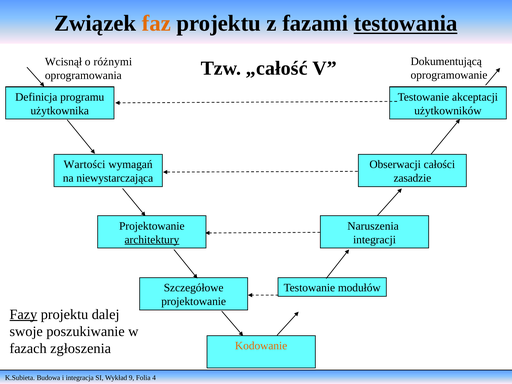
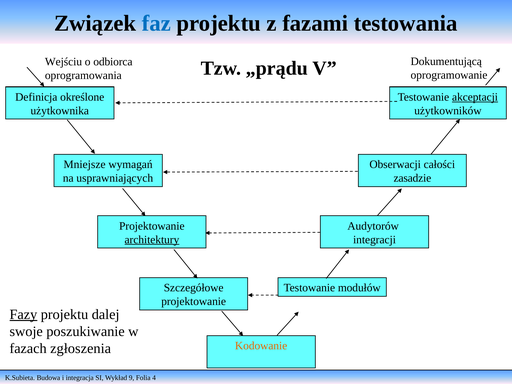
faz colour: orange -> blue
testowania underline: present -> none
Wcisnął: Wcisnął -> Wejściu
różnymi: różnymi -> odbiorca
„całość: „całość -> „prądu
programu: programu -> określone
akceptacji underline: none -> present
Wartości: Wartości -> Mniejsze
niewystarczająca: niewystarczająca -> usprawniających
Naruszenia: Naruszenia -> Audytorów
